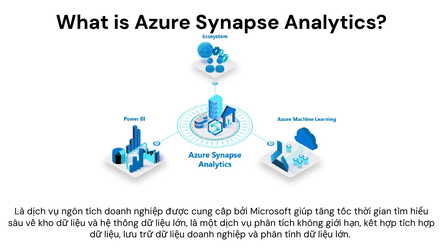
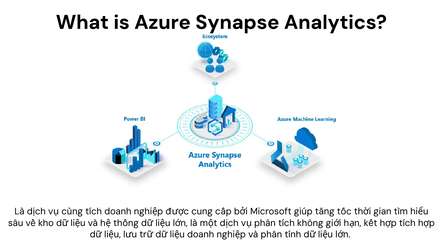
ngôn: ngôn -> cùng
